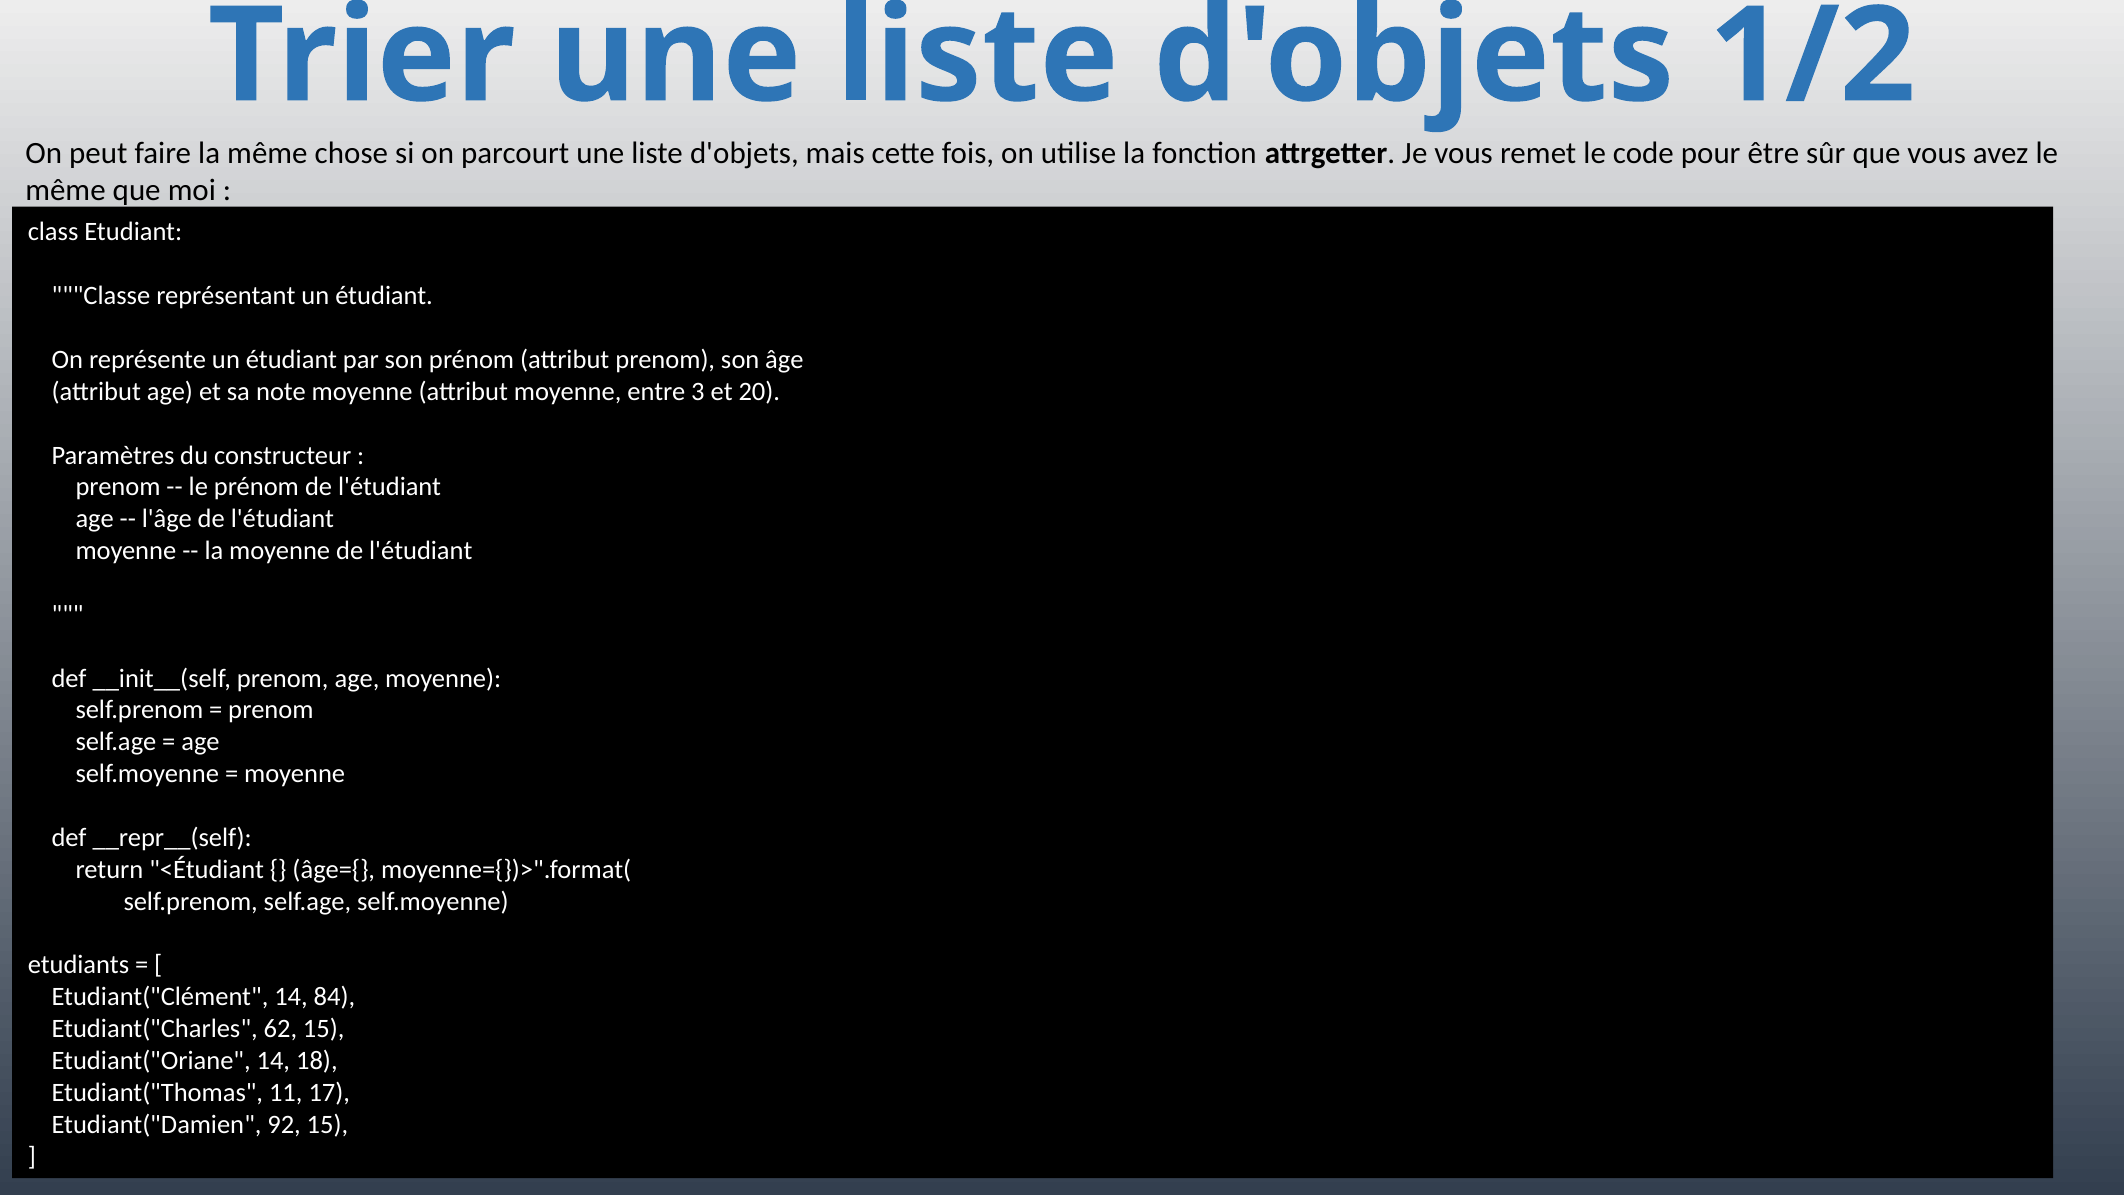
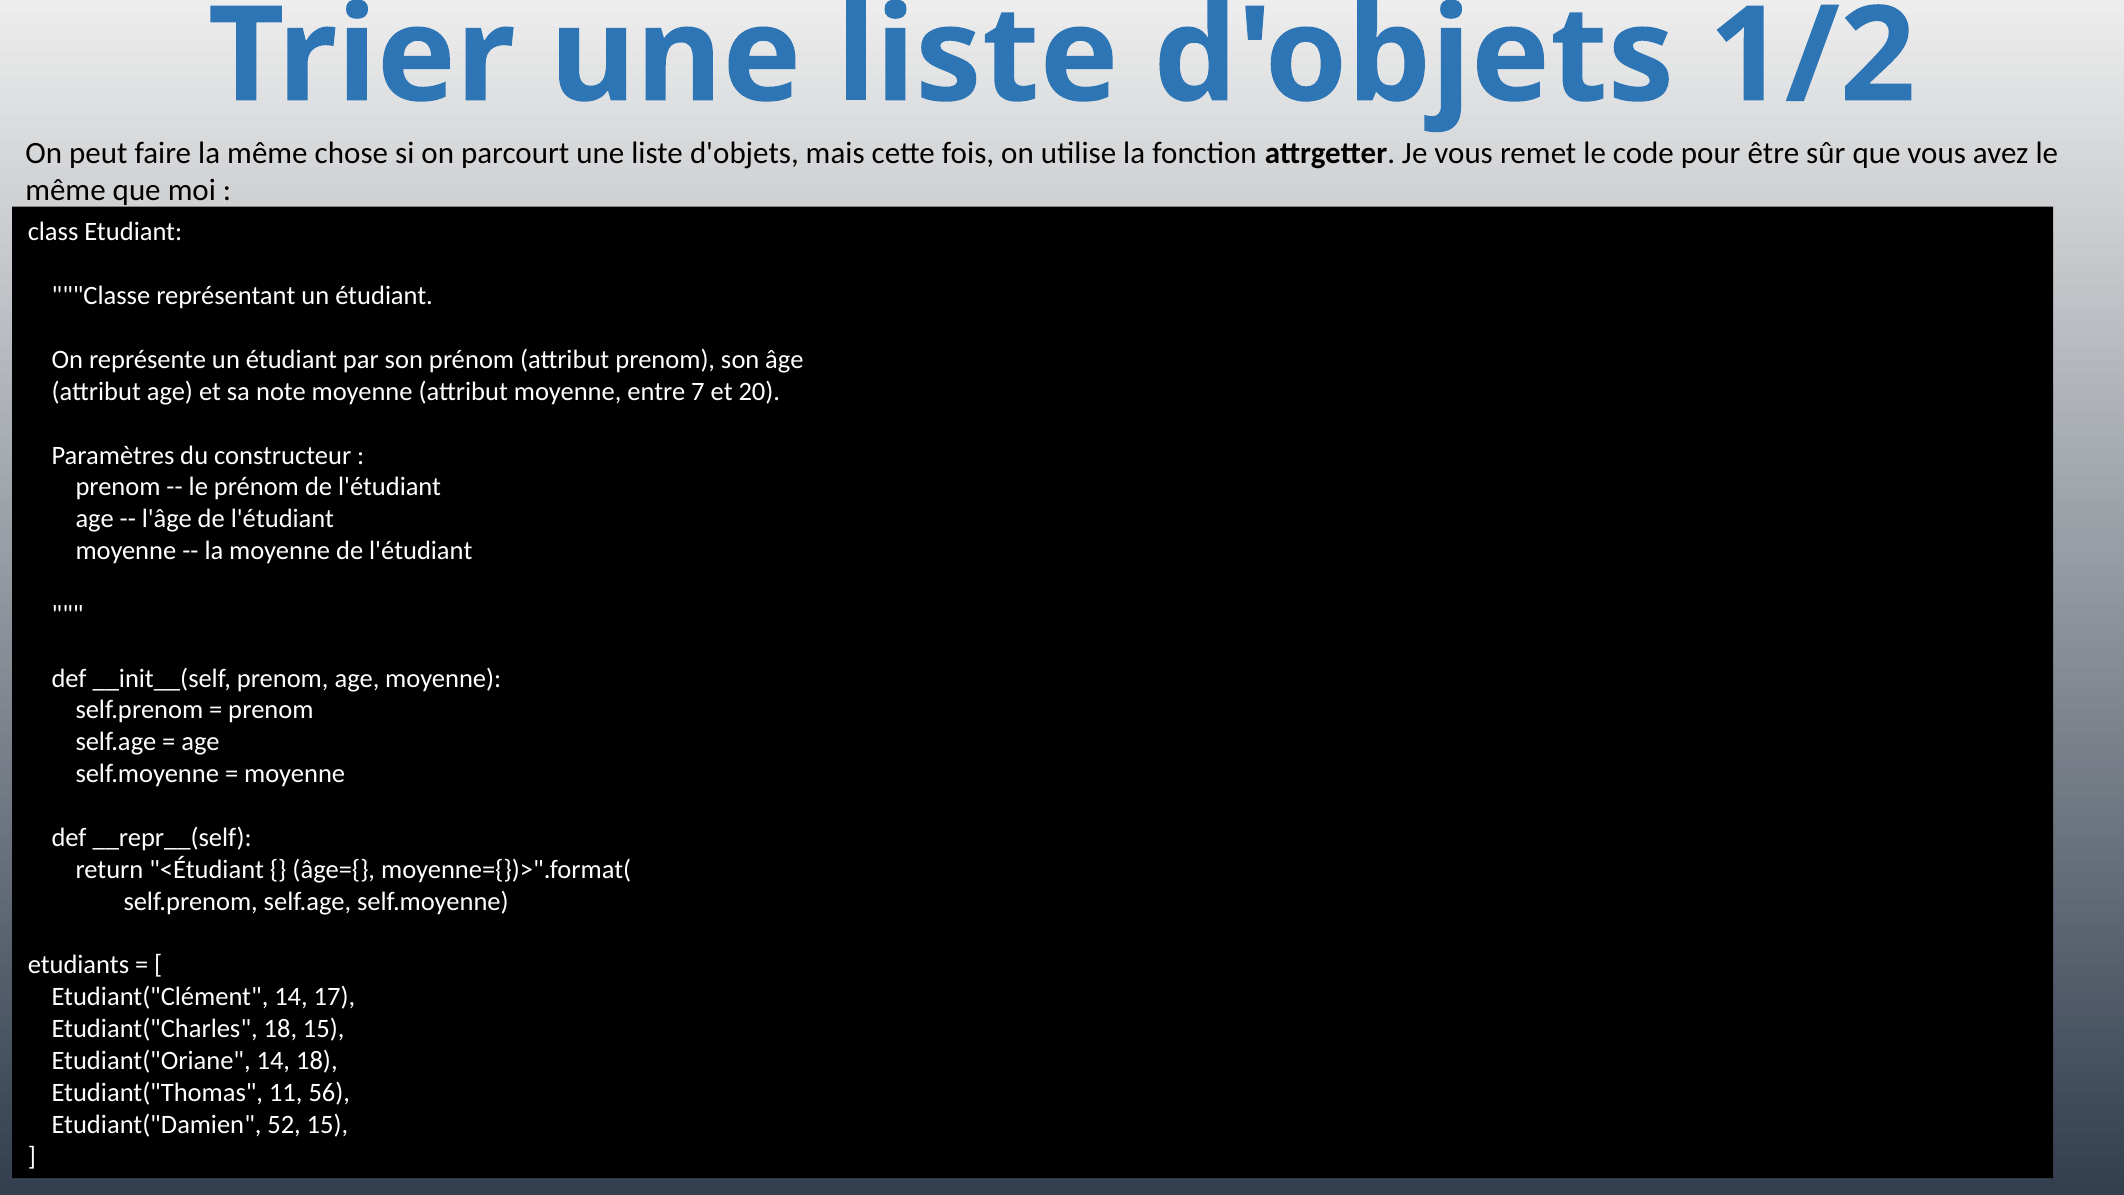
3: 3 -> 7
84: 84 -> 17
Etudiant("Charles 62: 62 -> 18
17: 17 -> 56
92: 92 -> 52
